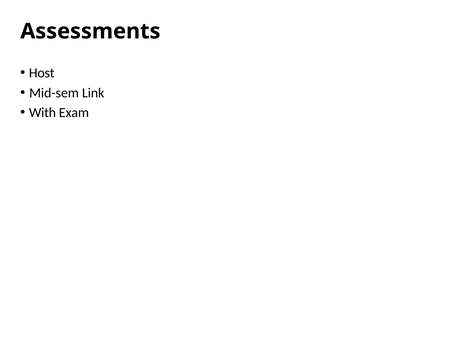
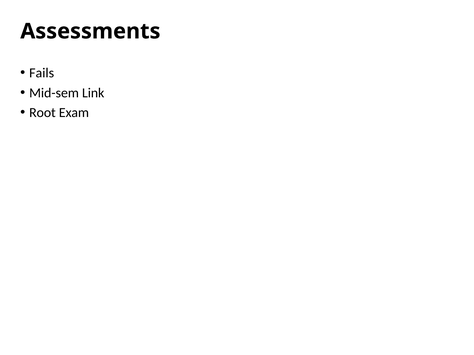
Host: Host -> Fails
With: With -> Root
